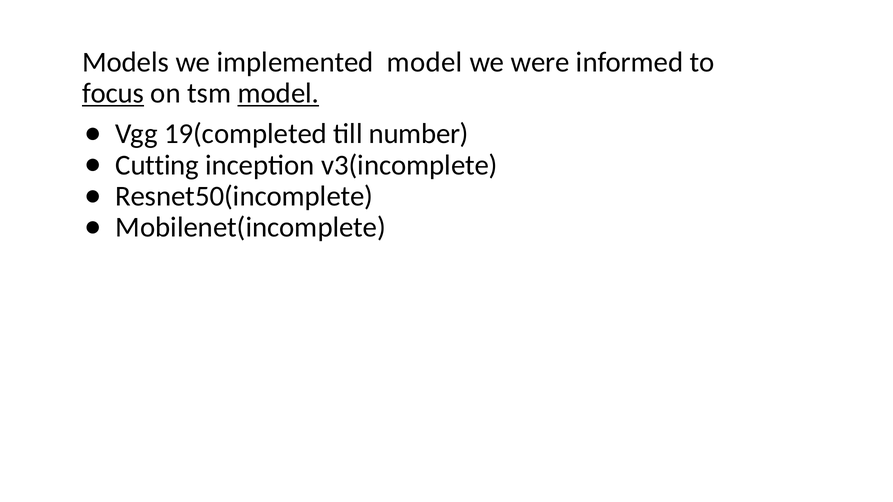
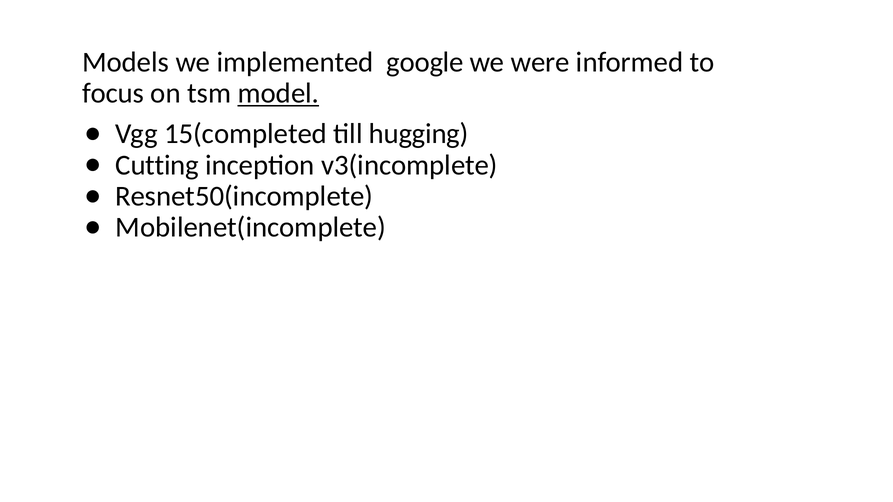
implemented model: model -> google
focus underline: present -> none
19(completed: 19(completed -> 15(completed
number: number -> hugging
